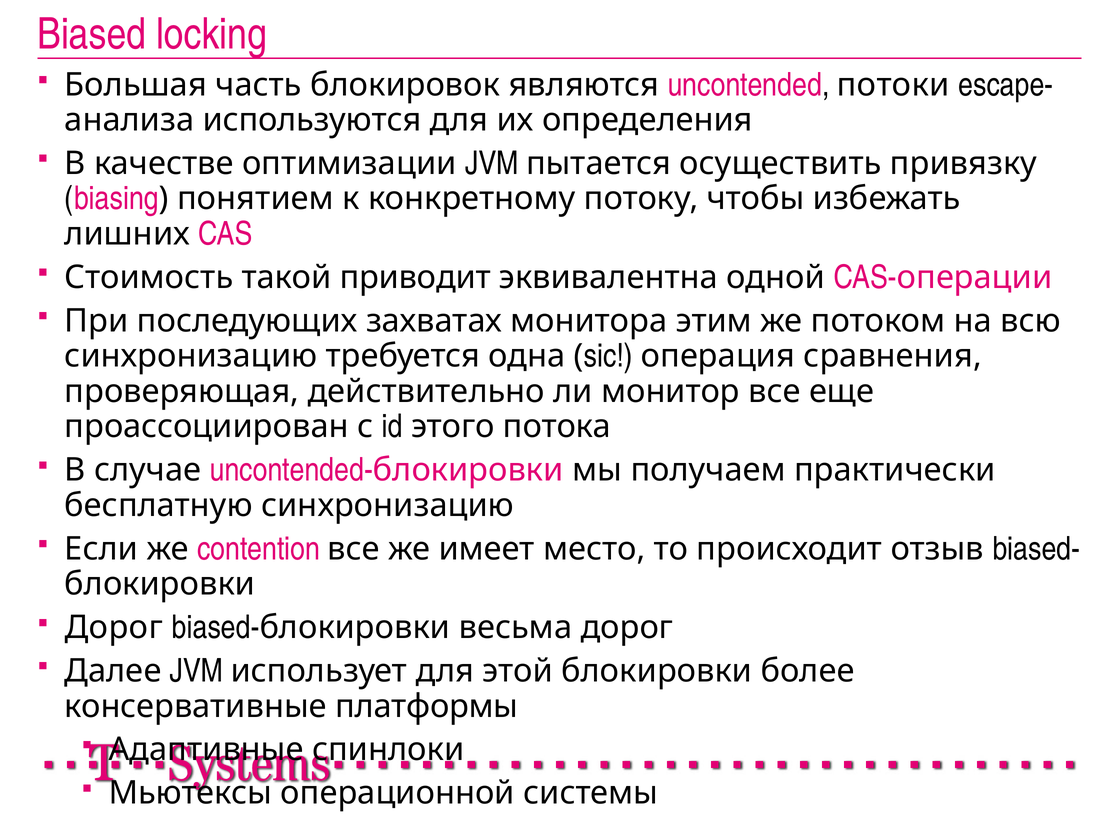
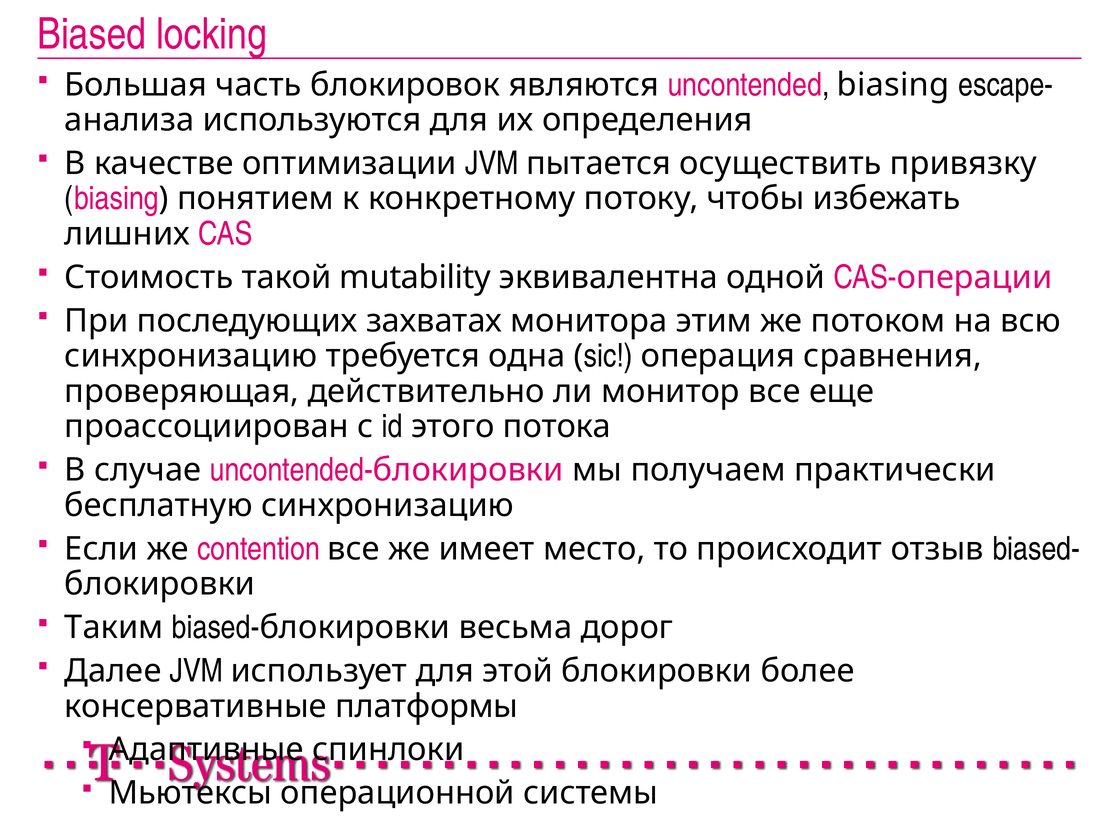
uncontended потоки: потоки -> biasing
приводит: приводит -> mutability
Дорог at (114, 627): Дорог -> Таким
